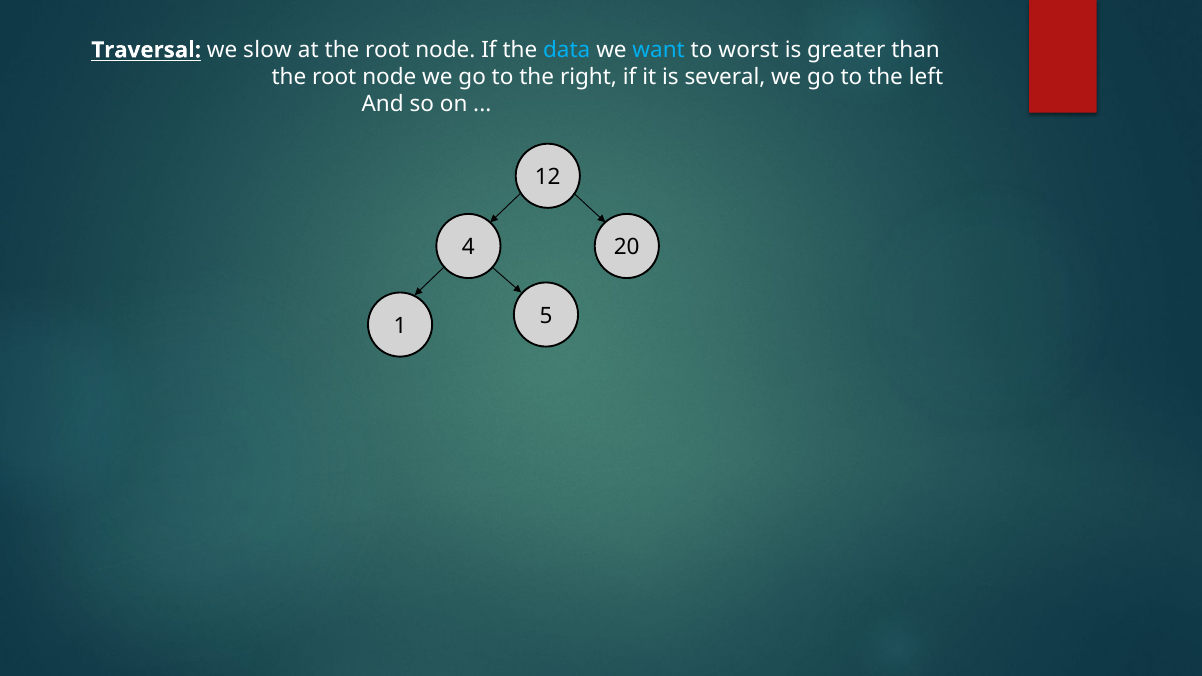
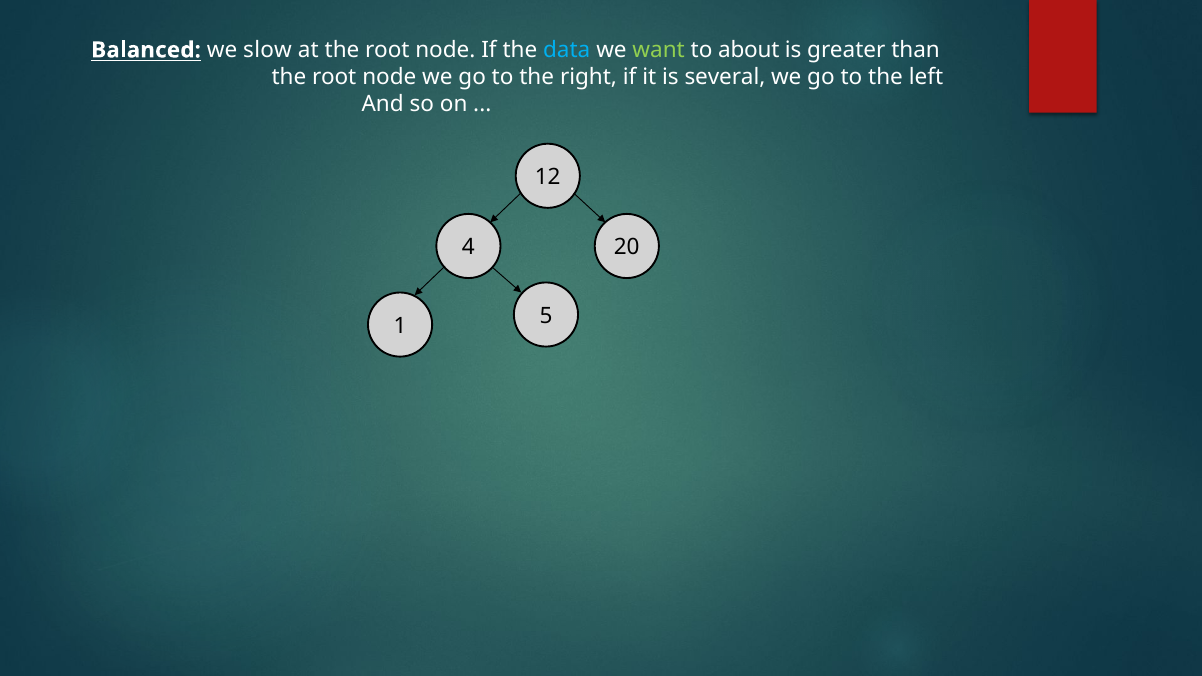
Traversal: Traversal -> Balanced
want colour: light blue -> light green
worst: worst -> about
